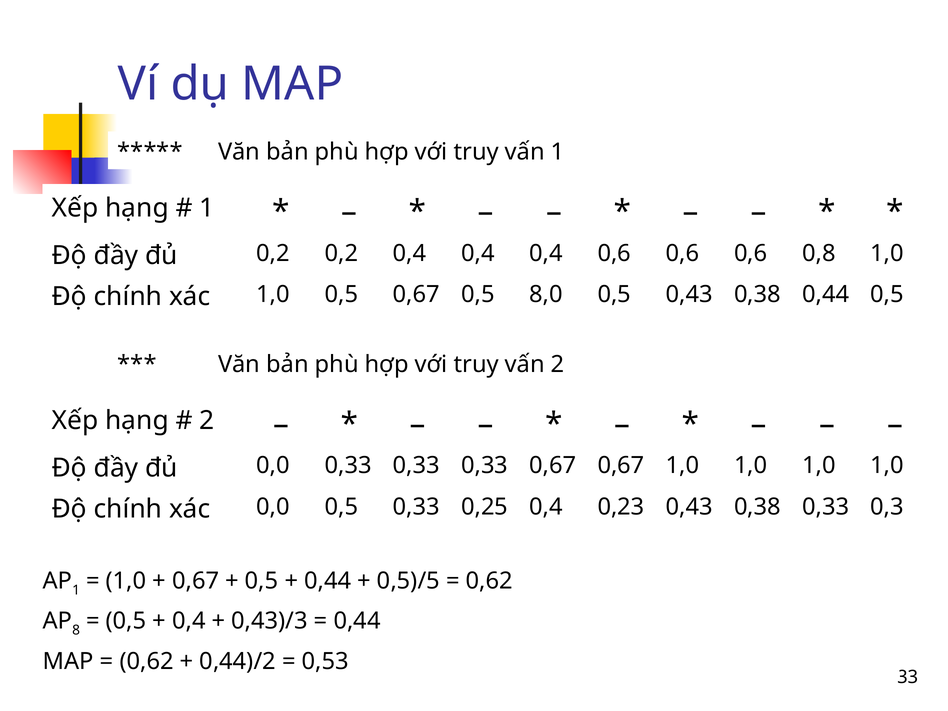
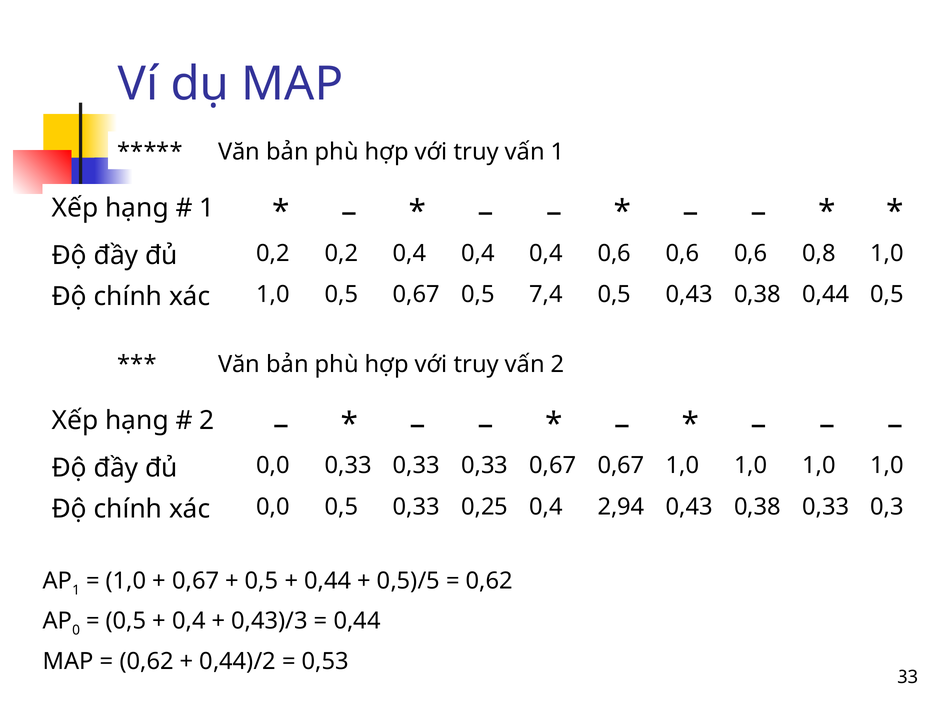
8,0: 8,0 -> 7,4
0,23: 0,23 -> 2,94
8: 8 -> 0
